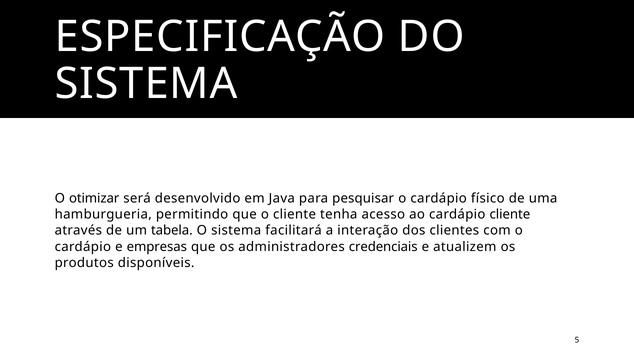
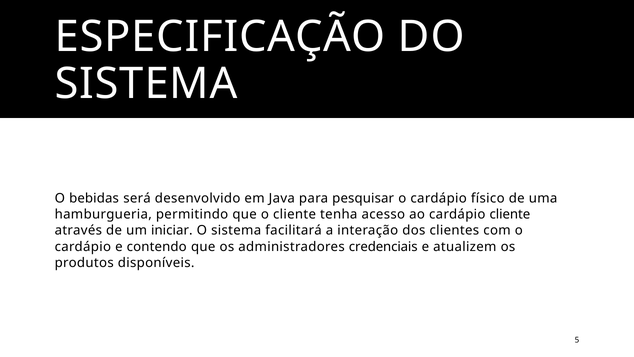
otimizar: otimizar -> bebidas
tabela: tabela -> iniciar
empresas: empresas -> contendo
